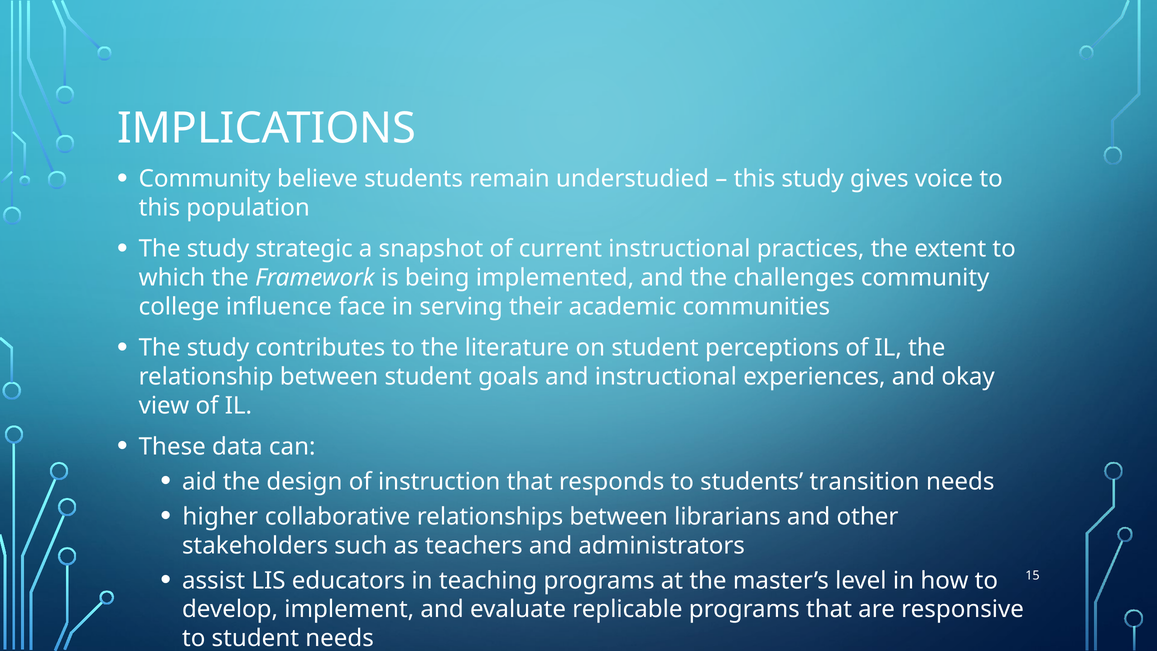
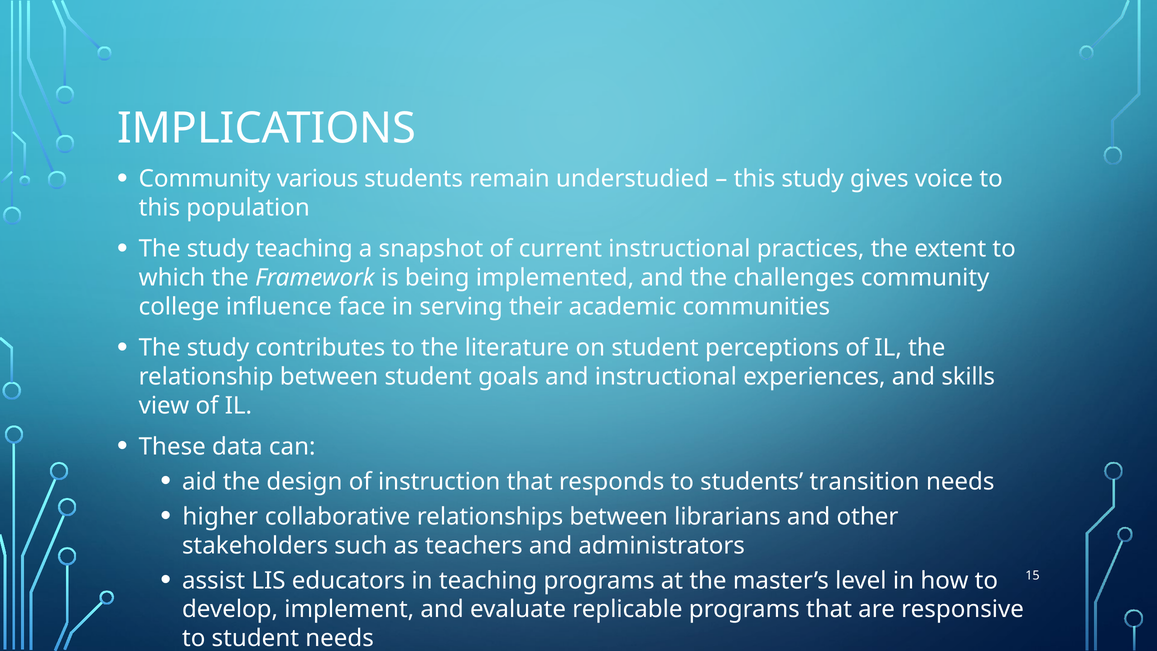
believe: believe -> various
study strategic: strategic -> teaching
okay: okay -> skills
